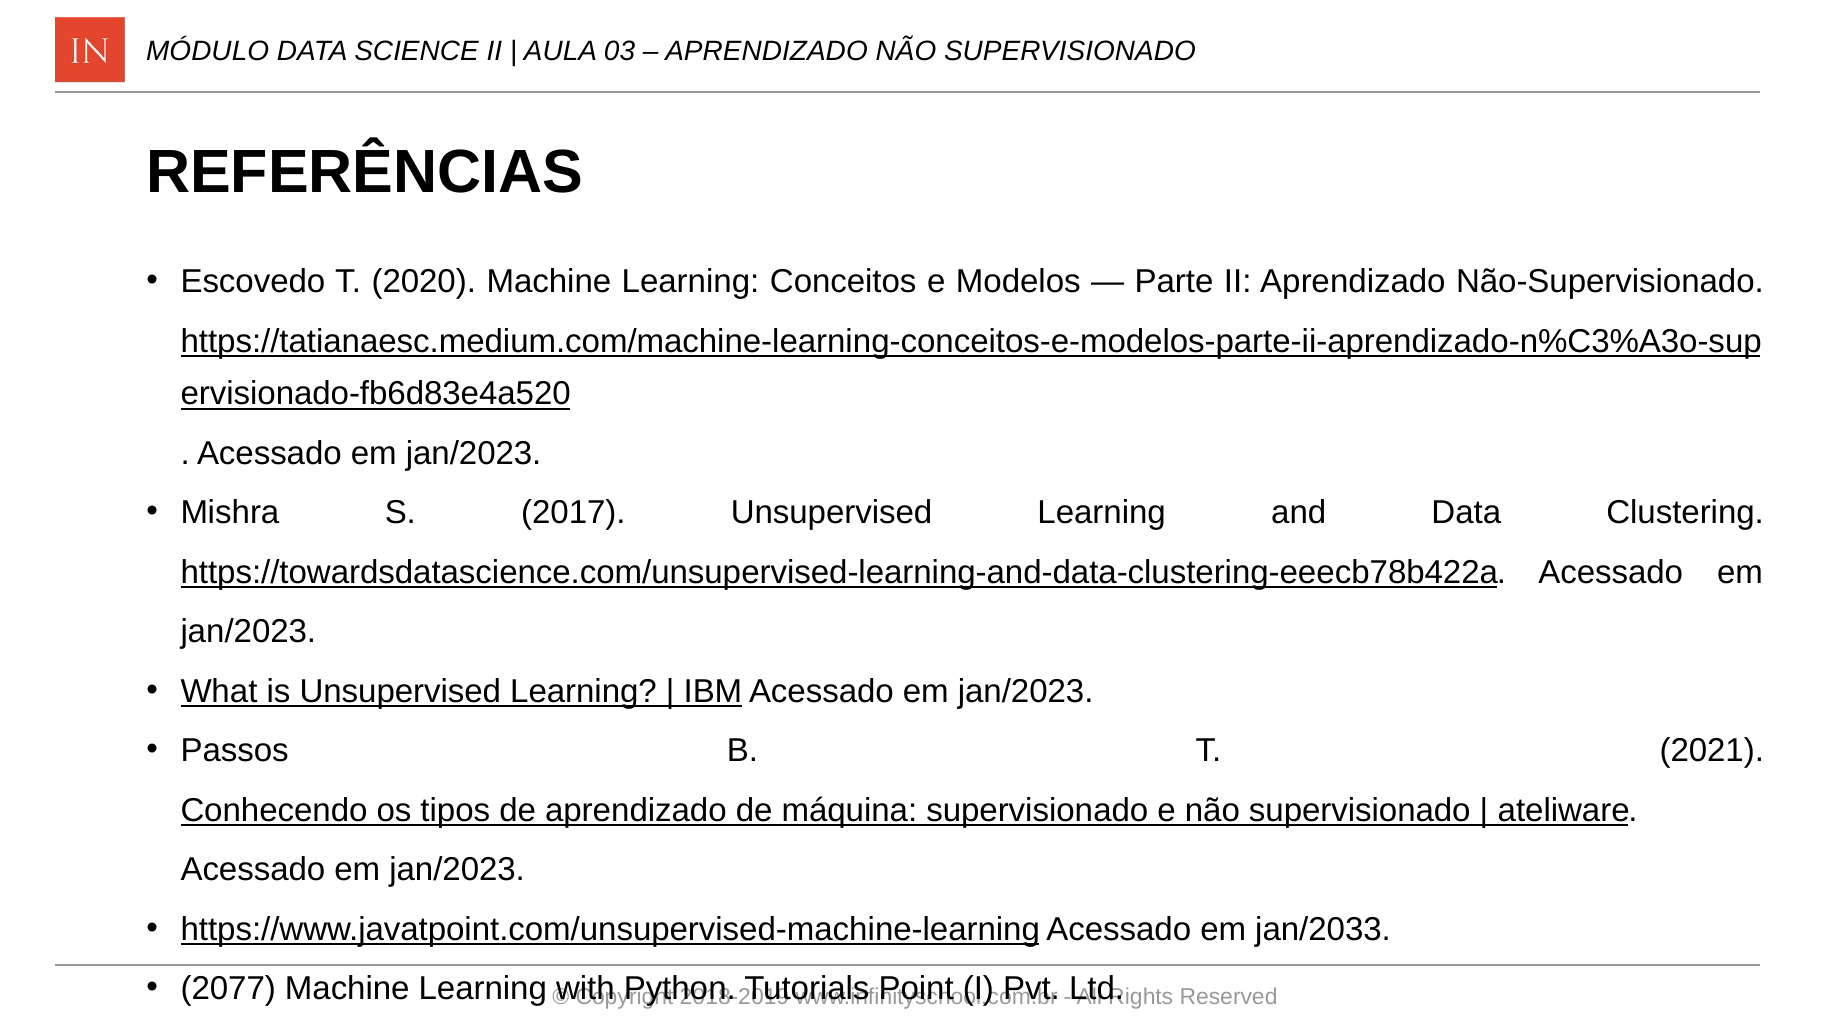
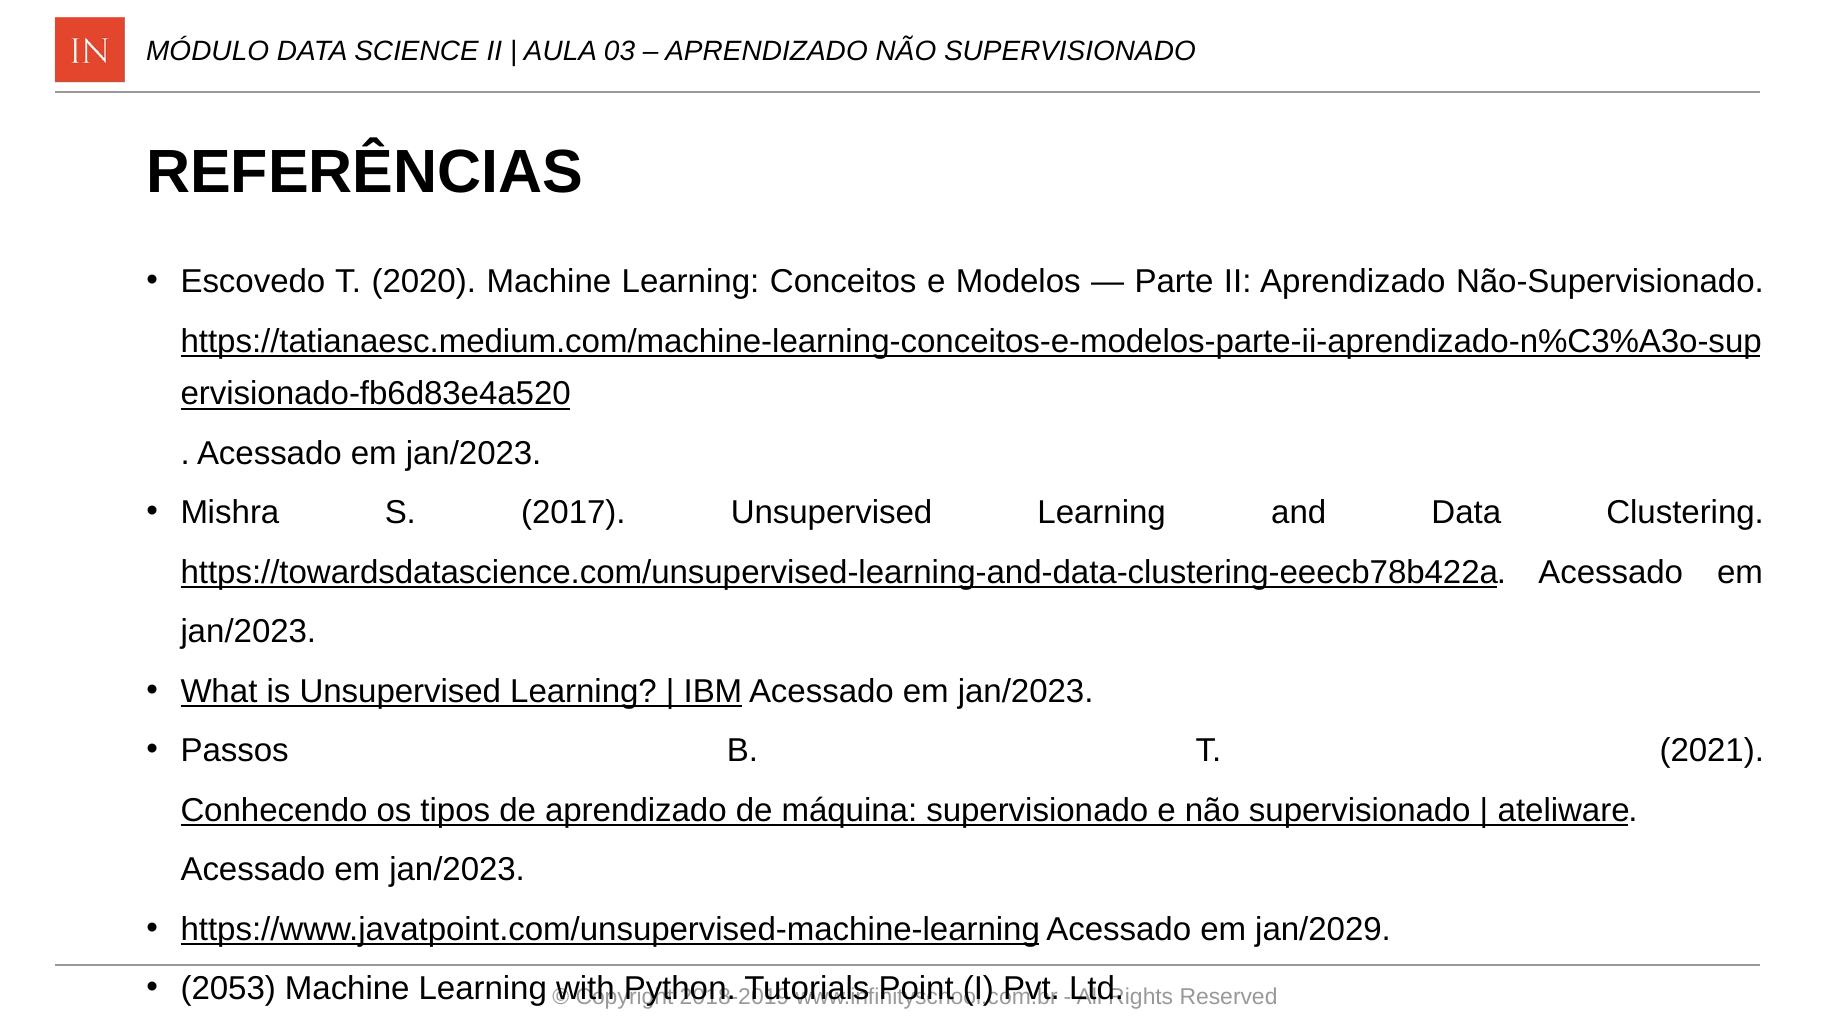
jan/2033: jan/2033 -> jan/2029
2077: 2077 -> 2053
